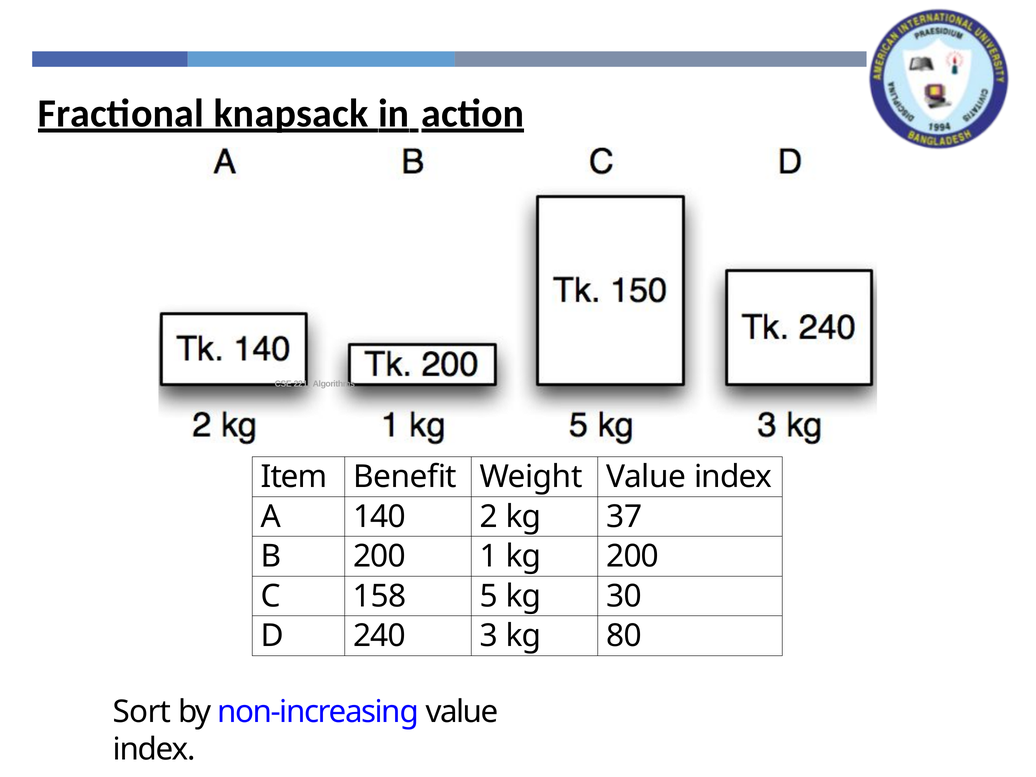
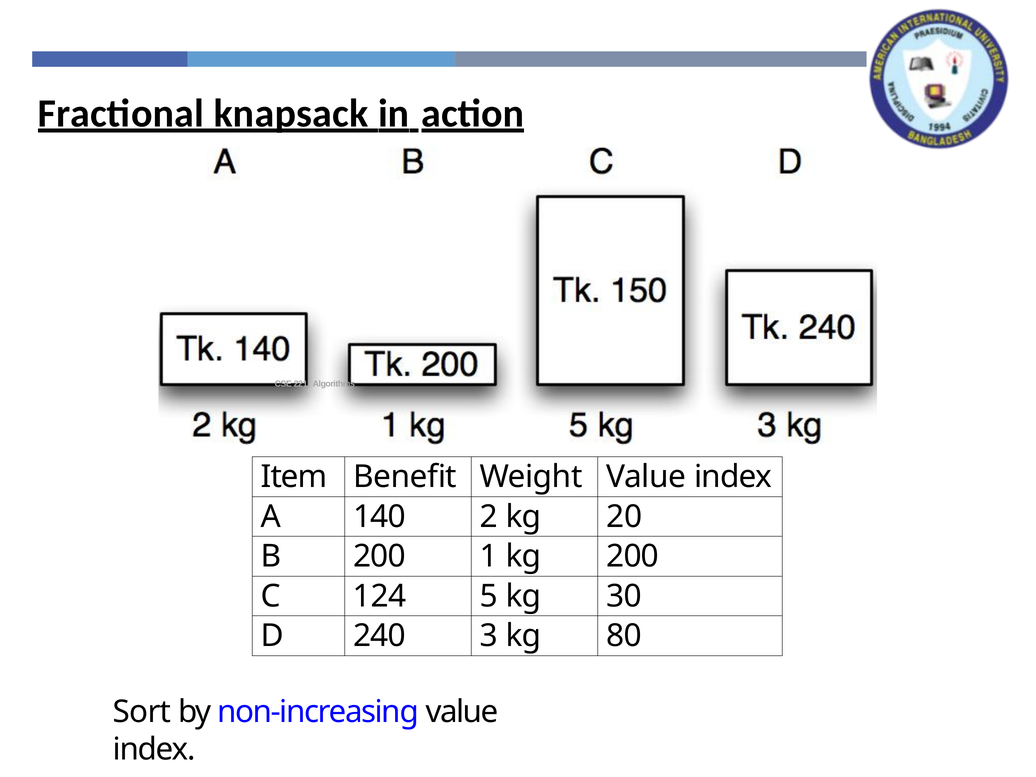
37: 37 -> 20
158: 158 -> 124
